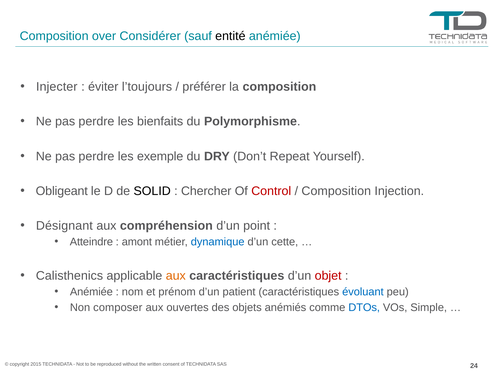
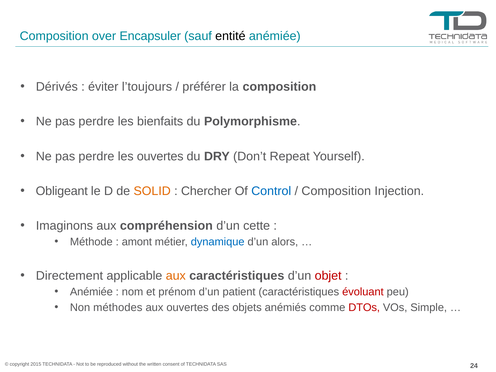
Considérer: Considérer -> Encapsuler
Injecter: Injecter -> Dérivés
les exemple: exemple -> ouvertes
SOLID colour: black -> orange
Control colour: red -> blue
Désignant: Désignant -> Imaginons
point: point -> cette
Atteindre: Atteindre -> Méthode
cette: cette -> alors
Calisthenics: Calisthenics -> Directement
évoluant colour: blue -> red
composer: composer -> méthodes
DTOs colour: blue -> red
